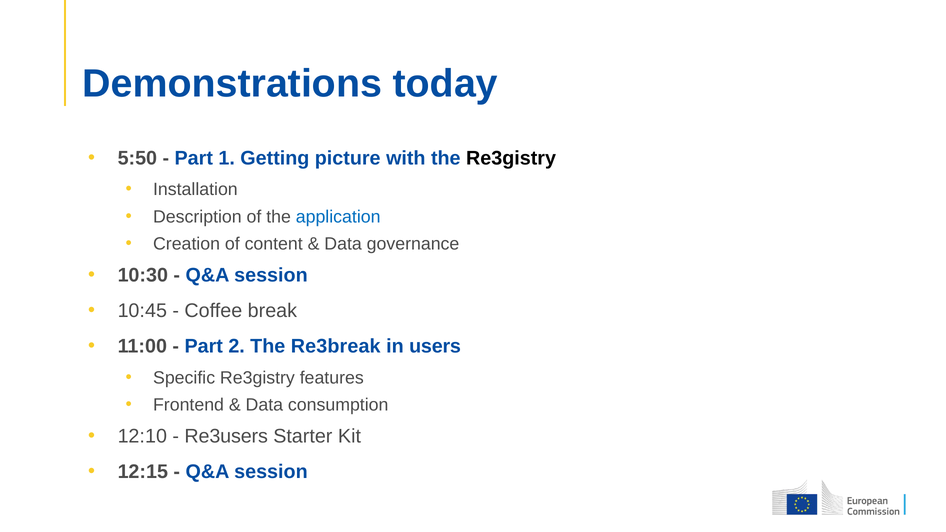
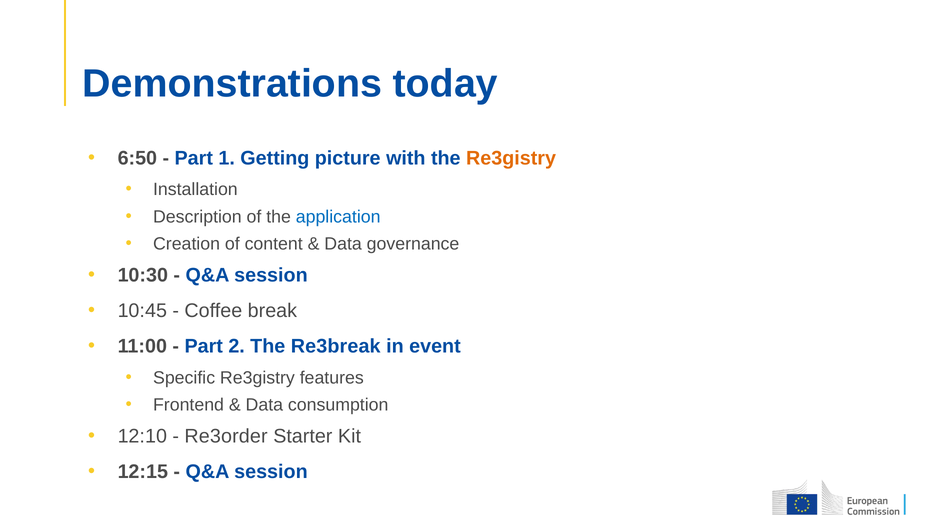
5:50: 5:50 -> 6:50
Re3gistry at (511, 158) colour: black -> orange
users: users -> event
Re3users: Re3users -> Re3order
